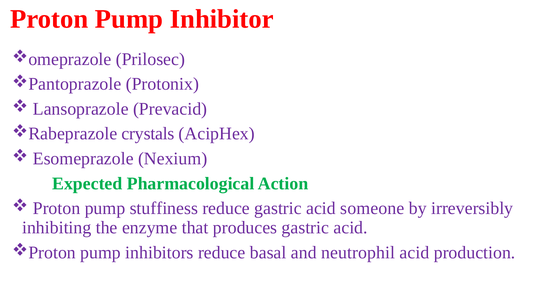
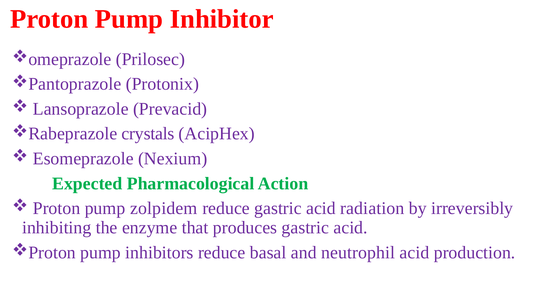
stuffiness: stuffiness -> zolpidem
someone: someone -> radiation
